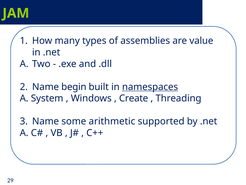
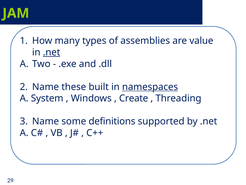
.net at (52, 52) underline: none -> present
begin: begin -> these
arithmetic: arithmetic -> definitions
